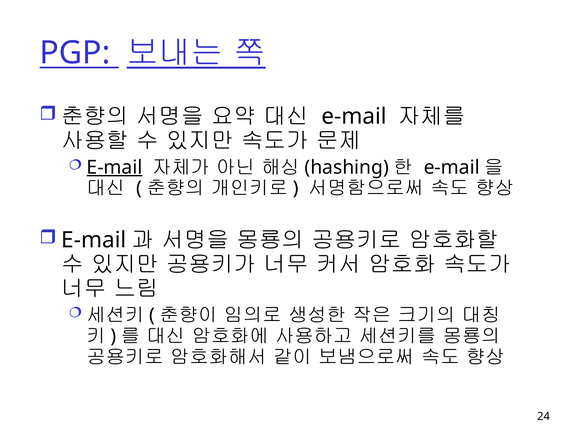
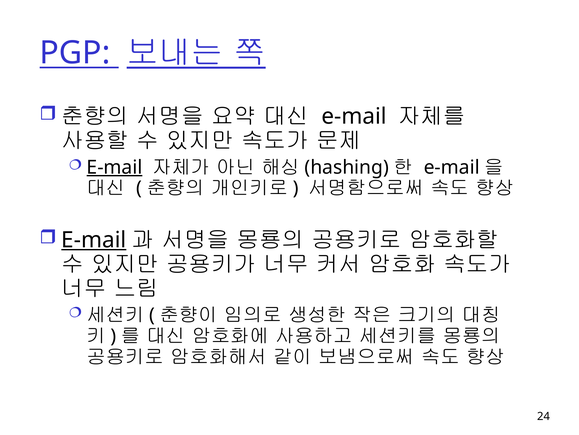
E-mail at (94, 240) underline: none -> present
